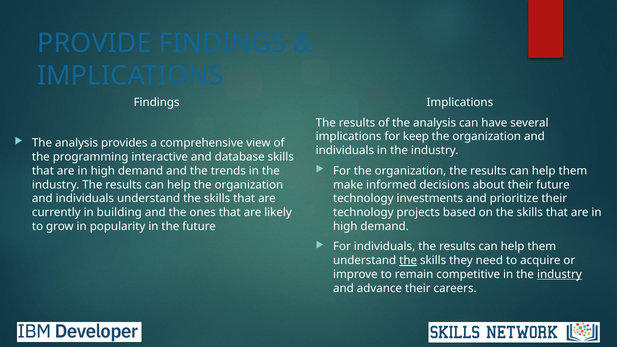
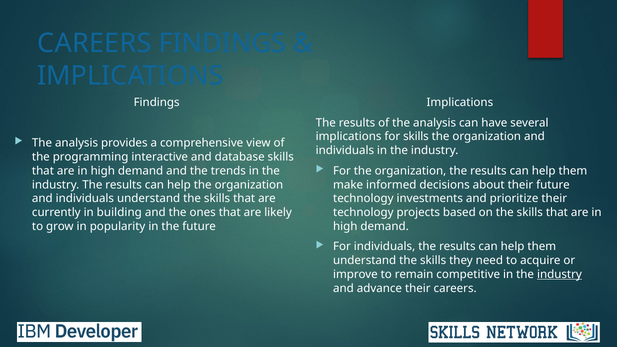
PROVIDE at (94, 43): PROVIDE -> CAREERS
for keep: keep -> skills
the at (408, 261) underline: present -> none
